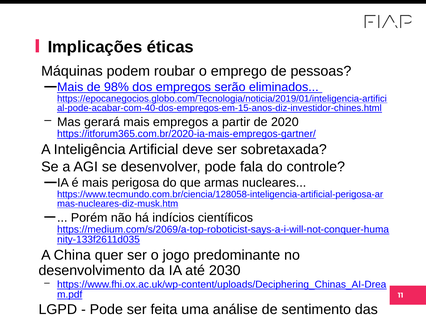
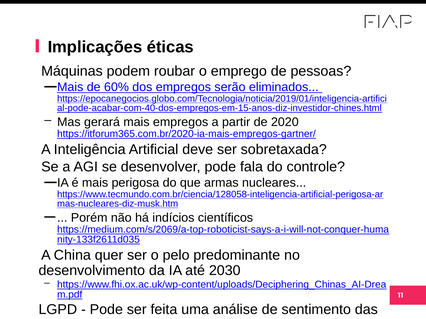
98%: 98% -> 60%
jogo: jogo -> pelo
